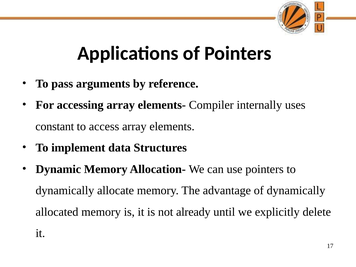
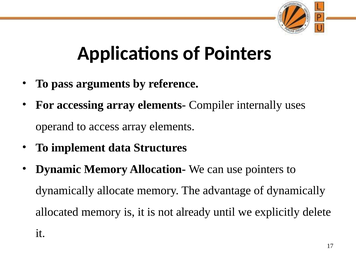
constant: constant -> operand
